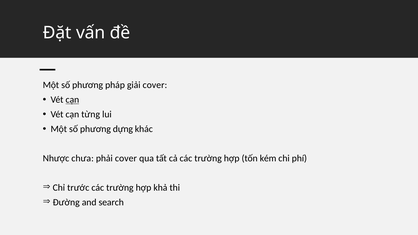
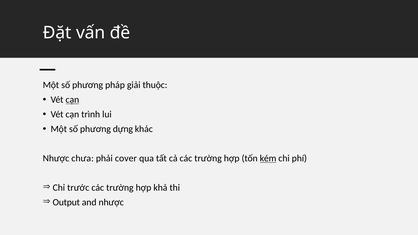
giải cover: cover -> thuộc
từng: từng -> trình
kém underline: none -> present
Đường: Đường -> Output
and search: search -> nhược
